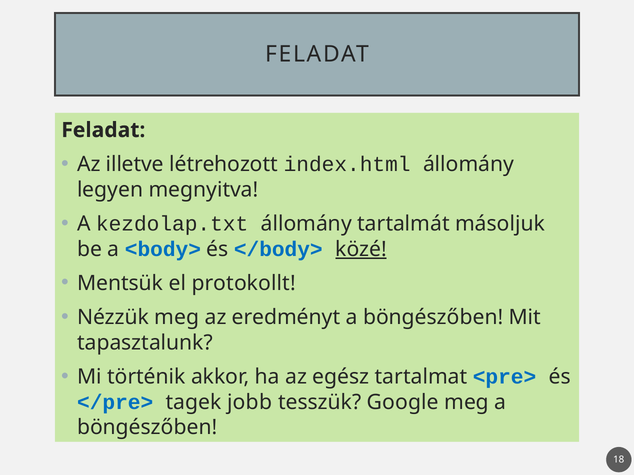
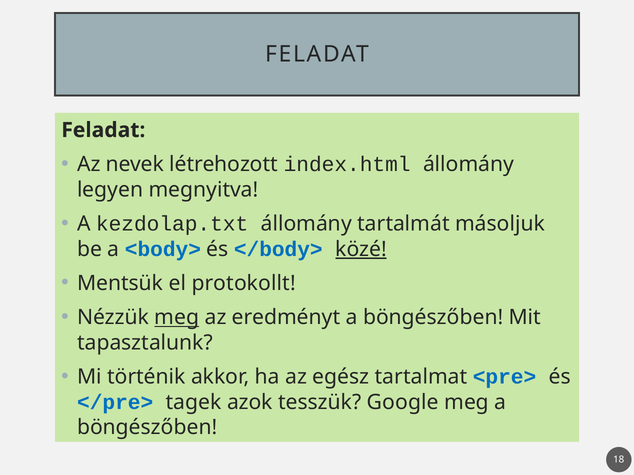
illetve: illetve -> nevek
meg at (177, 318) underline: none -> present
jobb: jobb -> azok
